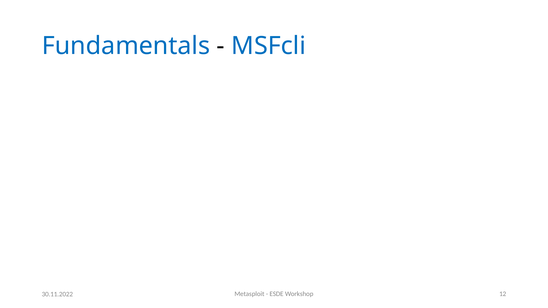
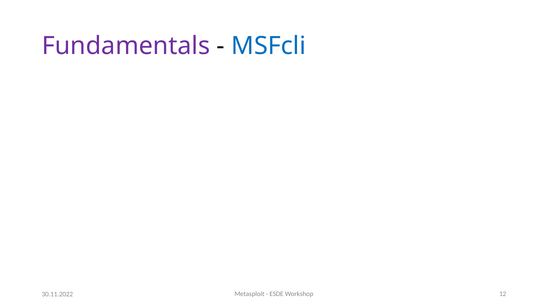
Fundamentals colour: blue -> purple
